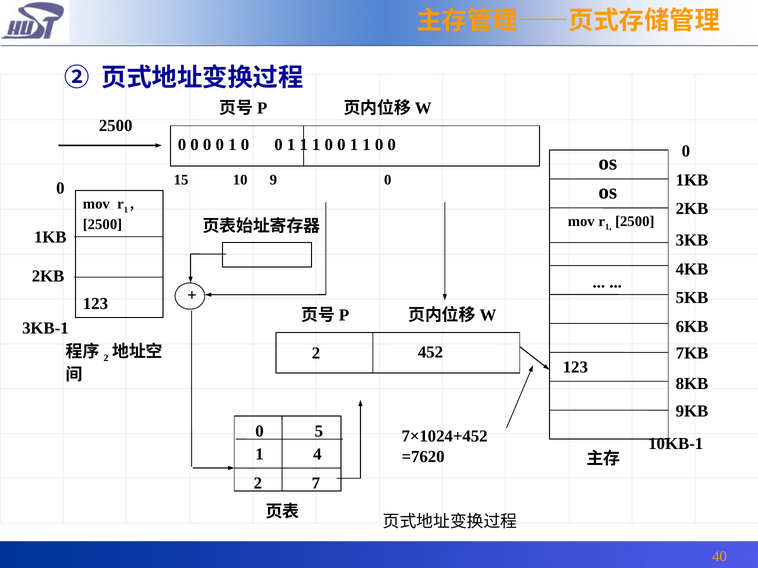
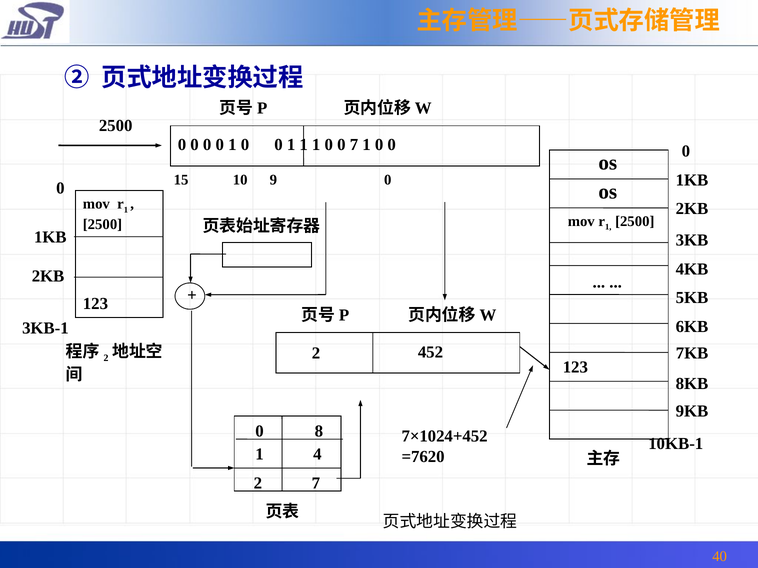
1 at (354, 145): 1 -> 7
5: 5 -> 8
